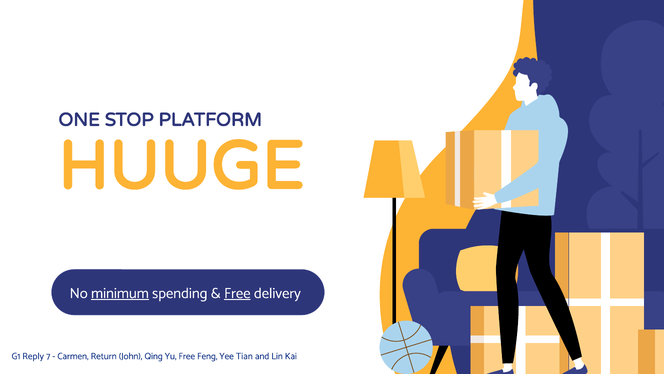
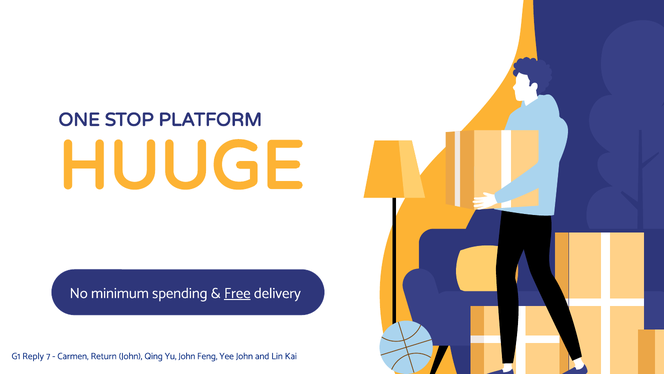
minimum underline: present -> none
Yu Free: Free -> John
Yee Tian: Tian -> John
